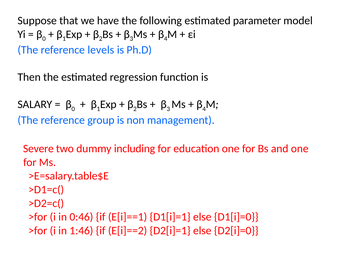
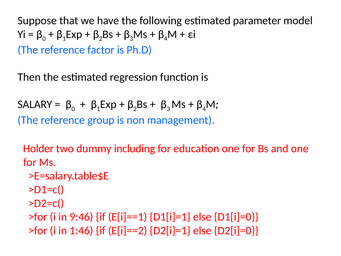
levels: levels -> factor
Severe: Severe -> Holder
0:46: 0:46 -> 9:46
